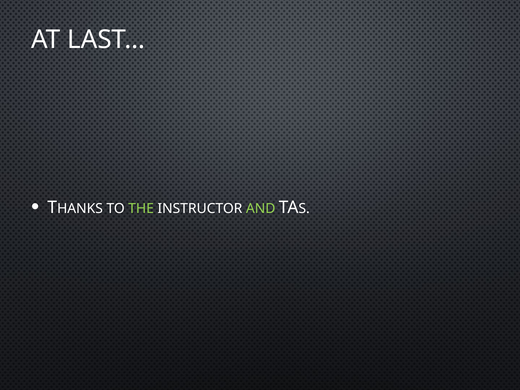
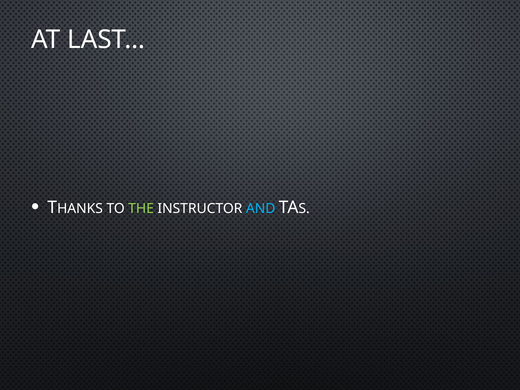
AND colour: light green -> light blue
